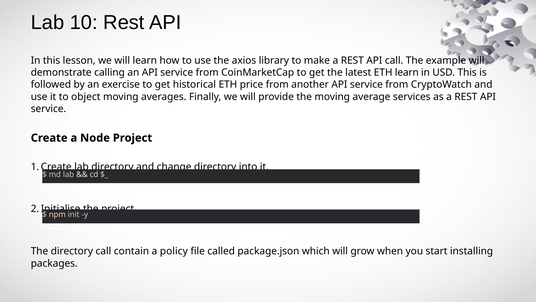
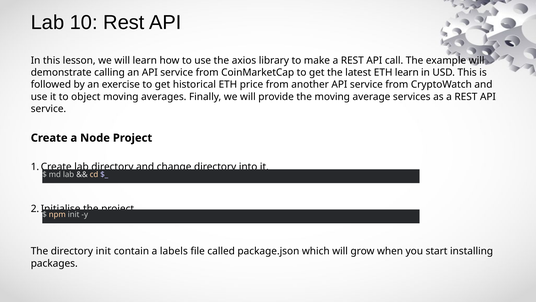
directory call: call -> init
policy: policy -> labels
